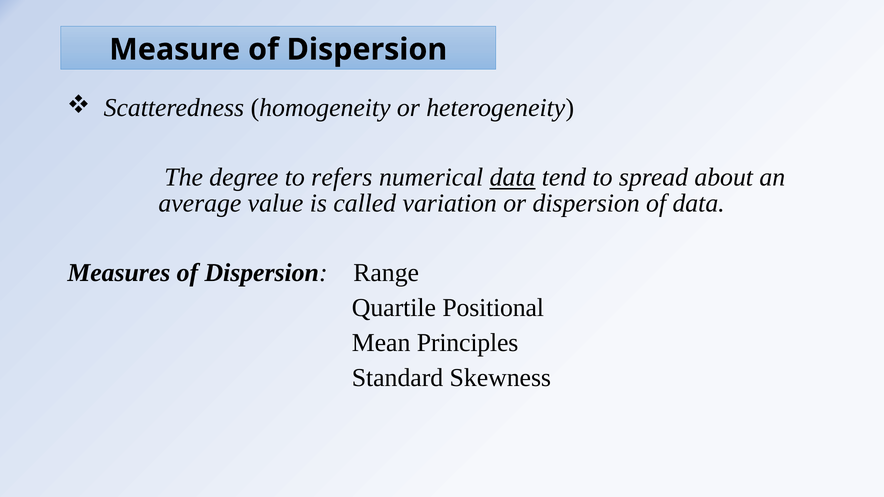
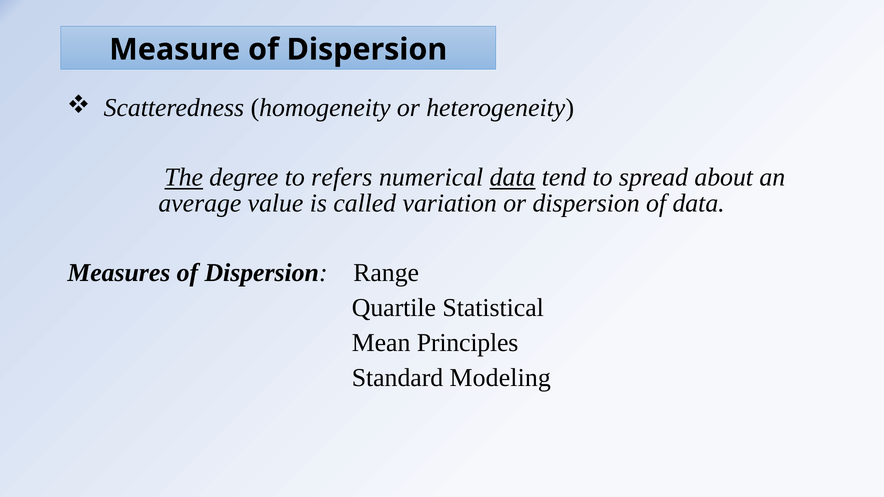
The underline: none -> present
Positional: Positional -> Statistical
Skewness: Skewness -> Modeling
